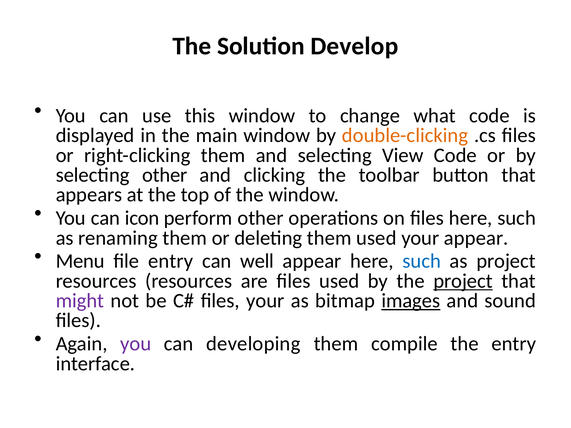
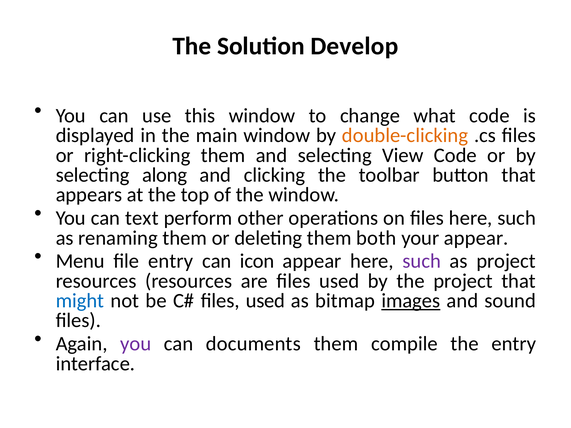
selecting other: other -> along
icon: icon -> text
them used: used -> both
well: well -> icon
such at (422, 261) colour: blue -> purple
project at (463, 281) underline: present -> none
might colour: purple -> blue
your at (265, 301): your -> used
developing: developing -> documents
